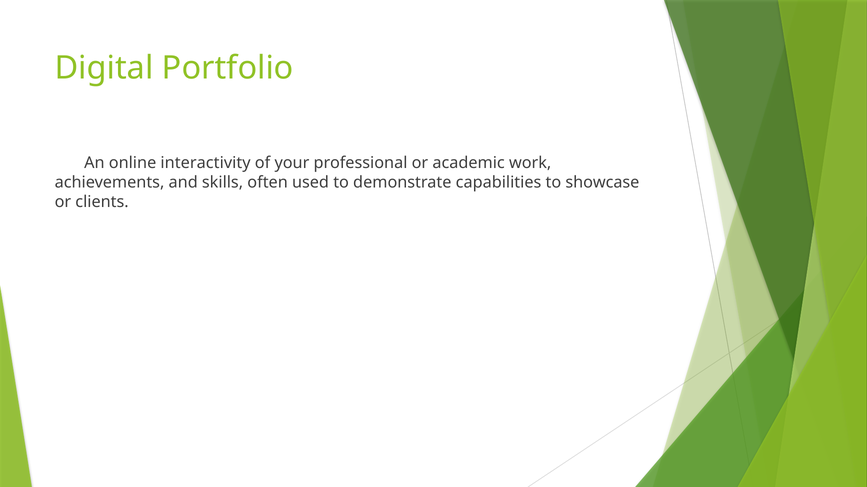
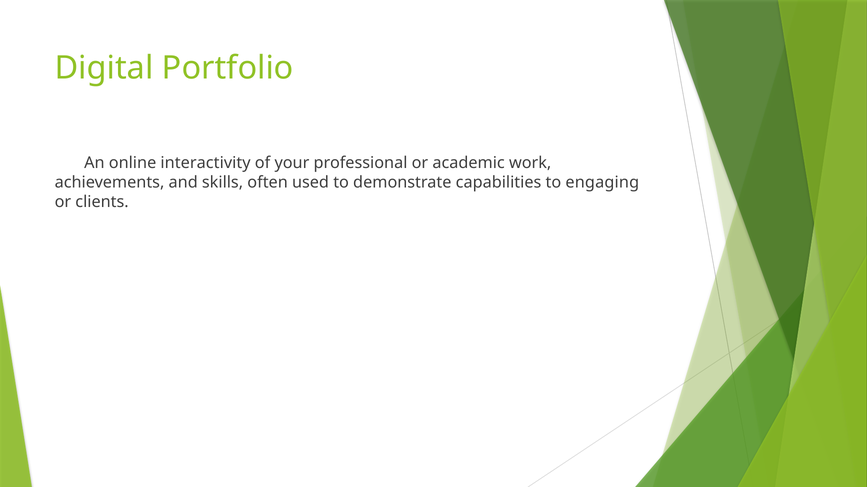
showcase: showcase -> engaging
